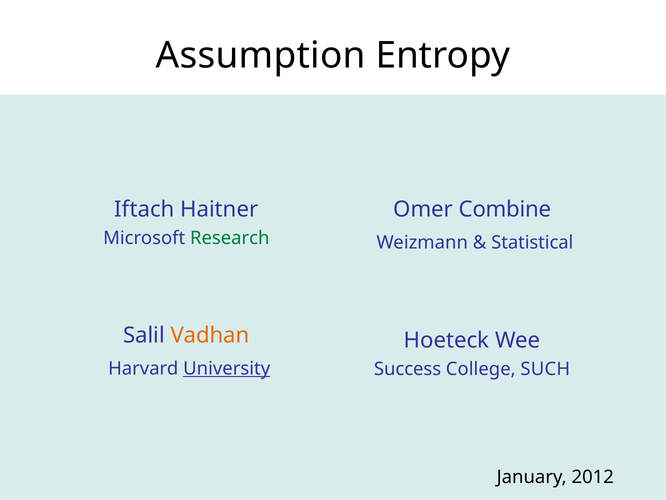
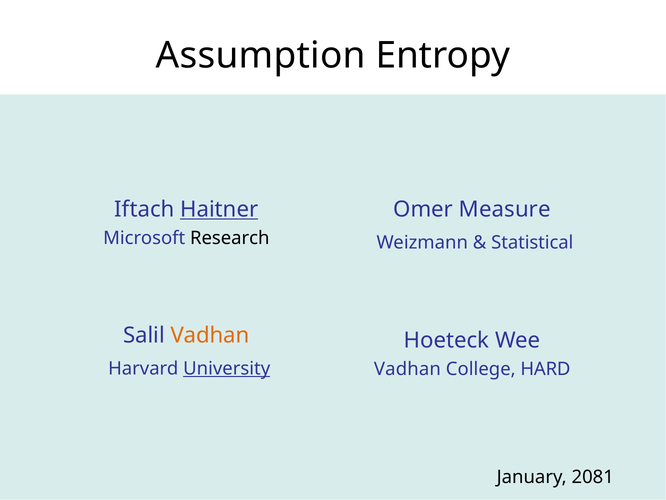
Combine: Combine -> Measure
Haitner underline: none -> present
Research colour: green -> black
Success at (408, 369): Success -> Vadhan
SUCH: SUCH -> HARD
2012: 2012 -> 2081
